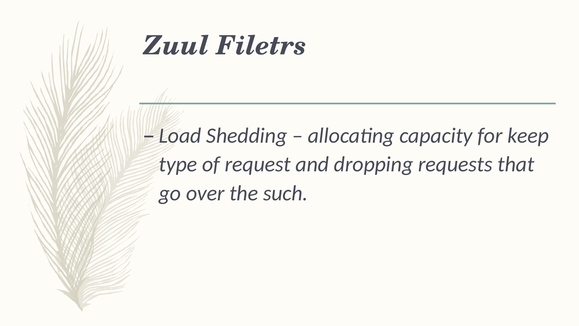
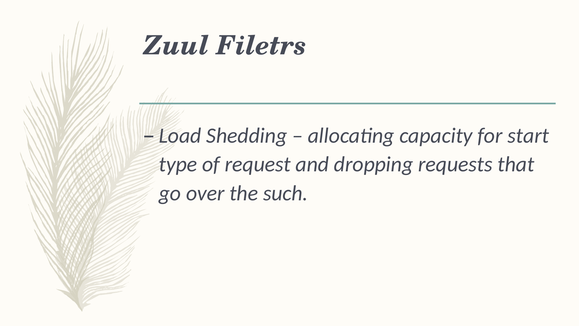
keep: keep -> start
